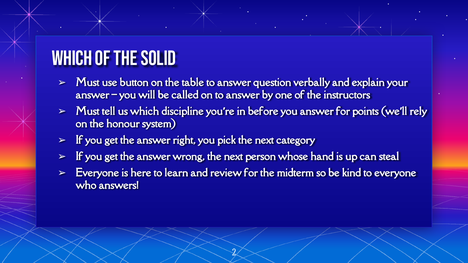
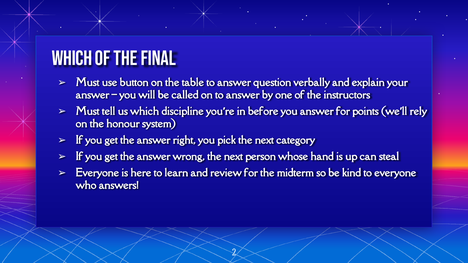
SOLID: SOLID -> FINAL
